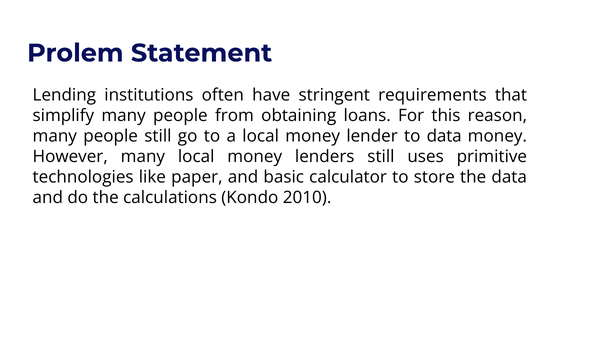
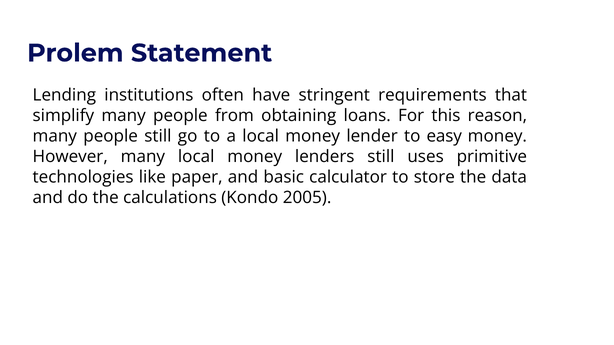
to data: data -> easy
2010: 2010 -> 2005
